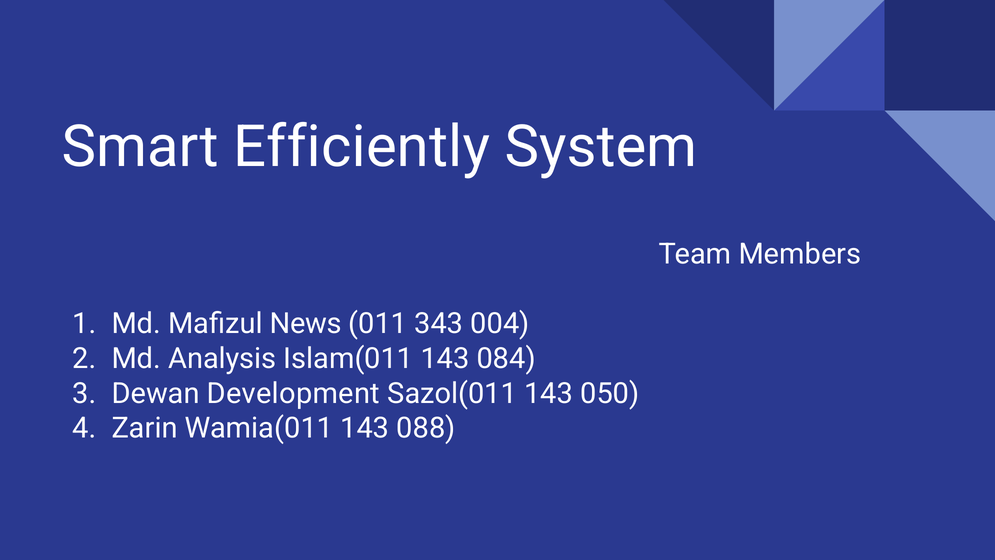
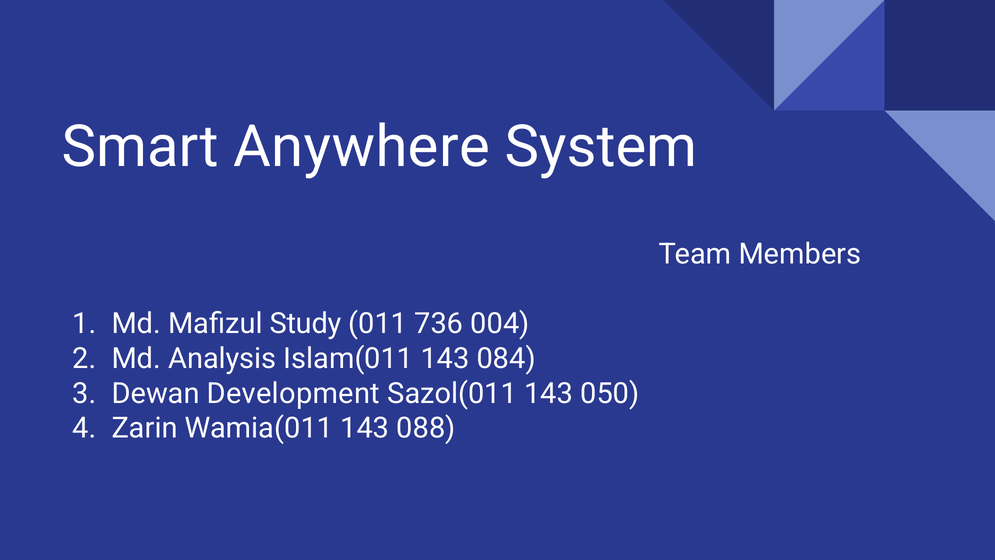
Efficiently: Efficiently -> Anywhere
News: News -> Study
343: 343 -> 736
